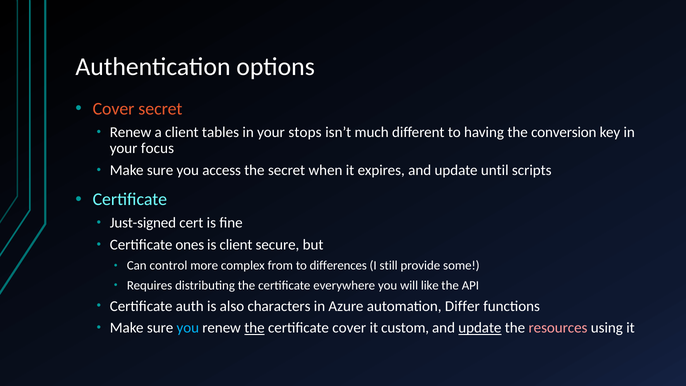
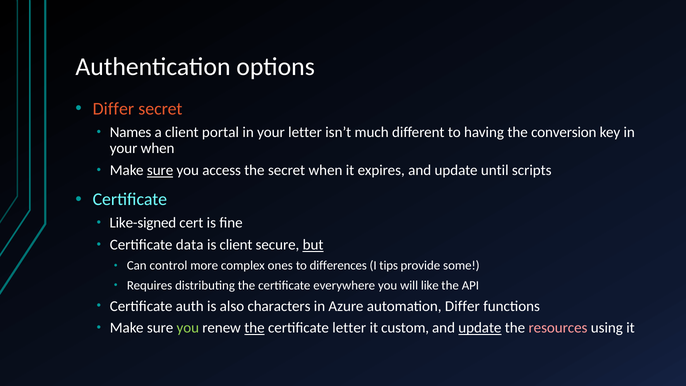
Cover at (114, 109): Cover -> Differ
Renew at (131, 132): Renew -> Names
tables: tables -> portal
your stops: stops -> letter
your focus: focus -> when
sure at (160, 170) underline: none -> present
Just-signed: Just-signed -> Like-signed
ones: ones -> data
but underline: none -> present
from: from -> ones
still: still -> tips
you at (188, 328) colour: light blue -> light green
certificate cover: cover -> letter
